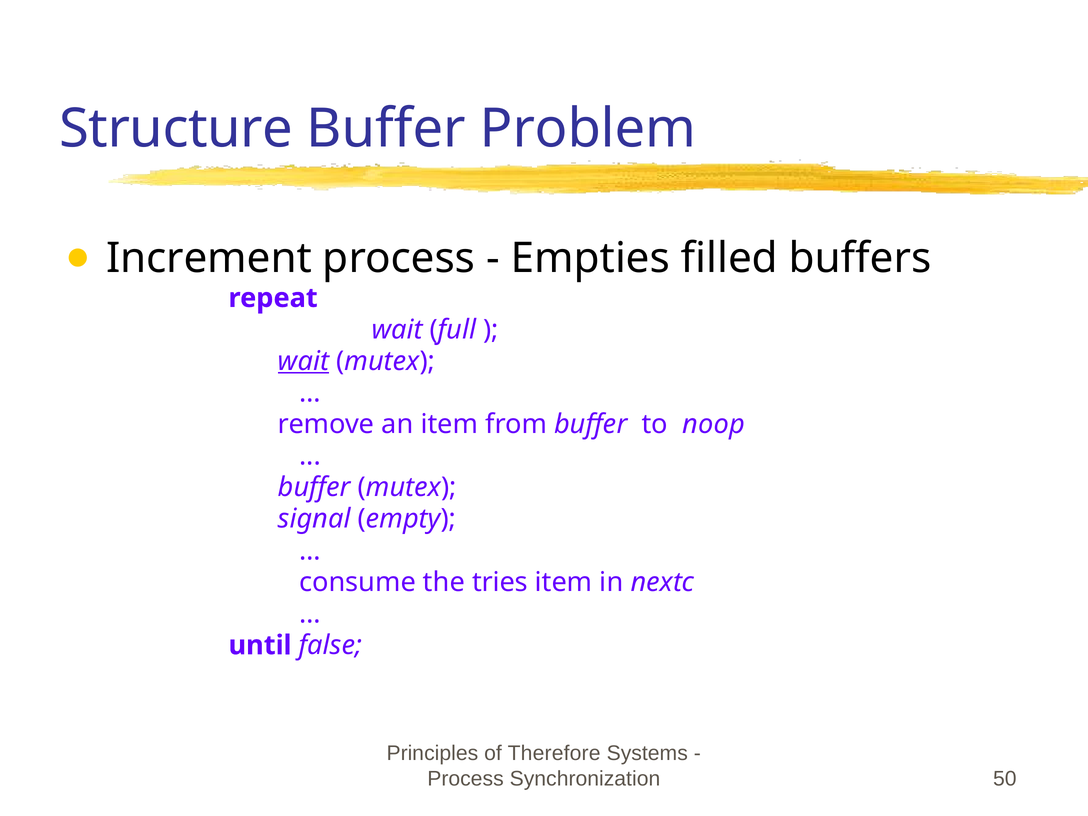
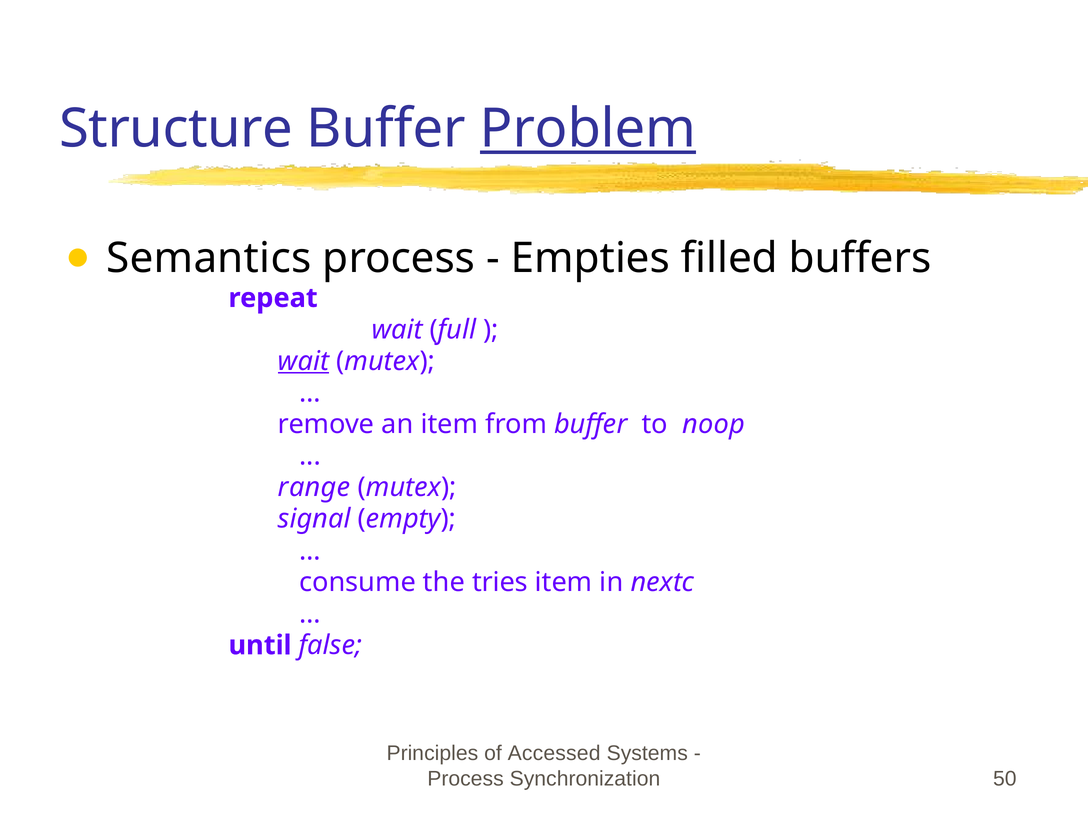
Problem underline: none -> present
Increment: Increment -> Semantics
buffer at (314, 487): buffer -> range
Therefore: Therefore -> Accessed
